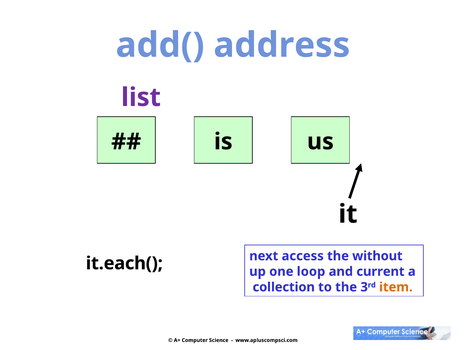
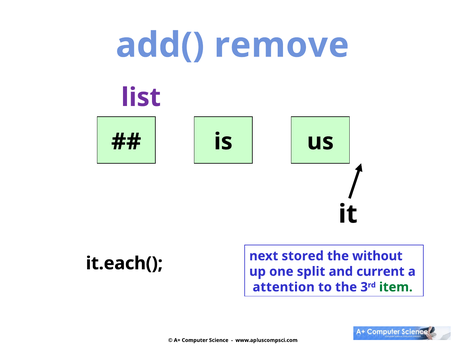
address: address -> remove
access: access -> stored
loop: loop -> split
collection: collection -> attention
item colour: orange -> green
